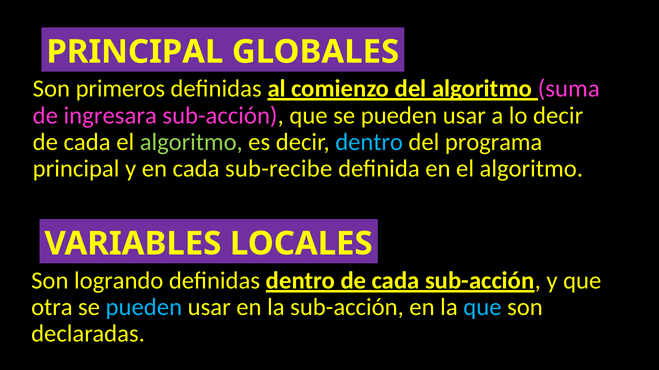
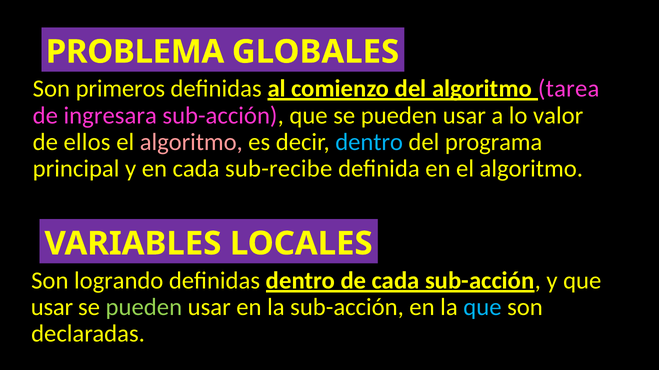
PRINCIPAL at (135, 52): PRINCIPAL -> PROBLEMA
suma: suma -> tarea
lo decir: decir -> valor
cada at (87, 142): cada -> ellos
algoritmo at (191, 142) colour: light green -> pink
otra at (52, 308): otra -> usar
pueden at (144, 308) colour: light blue -> light green
